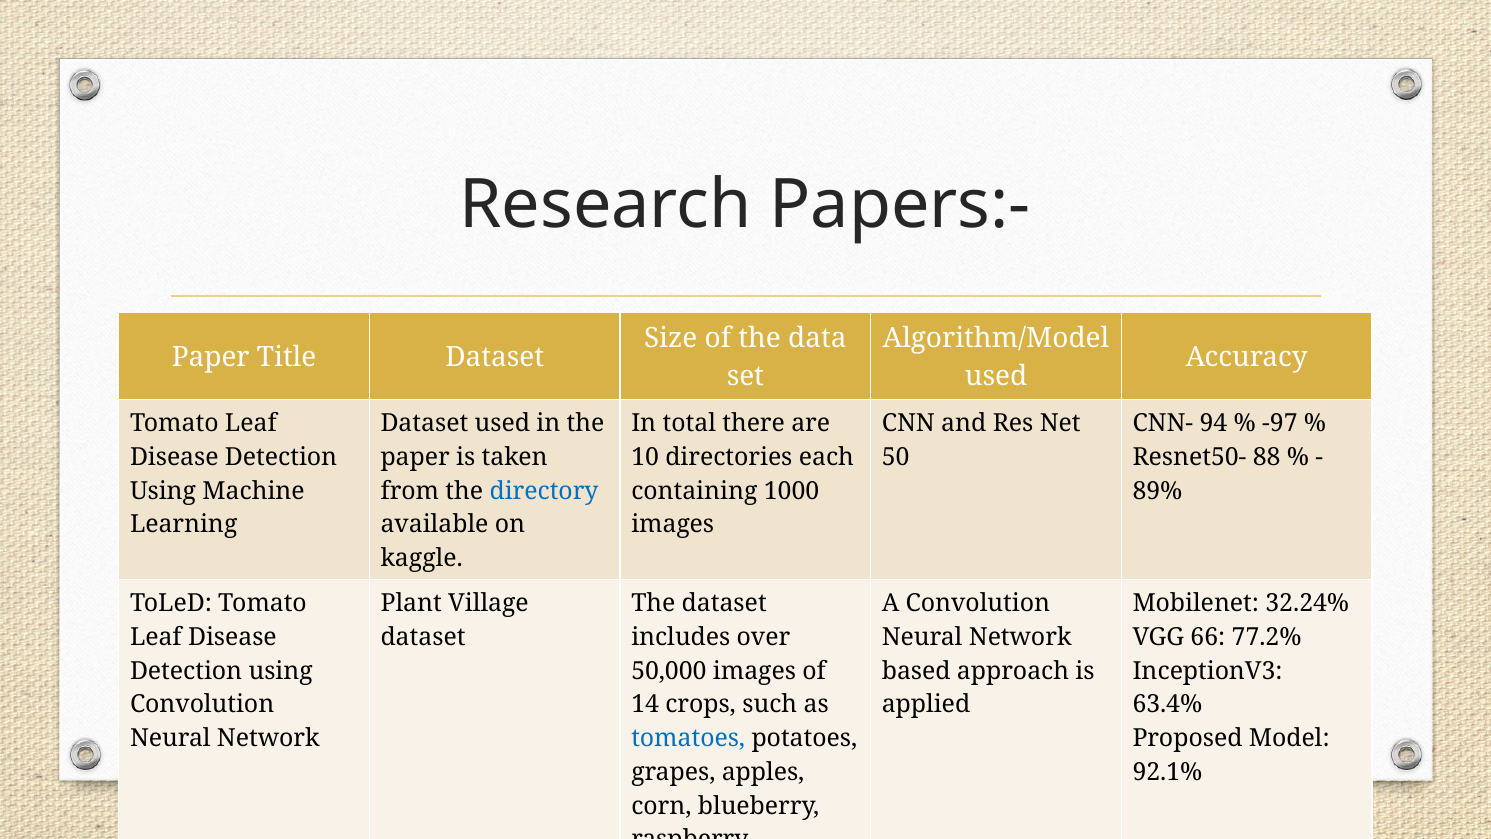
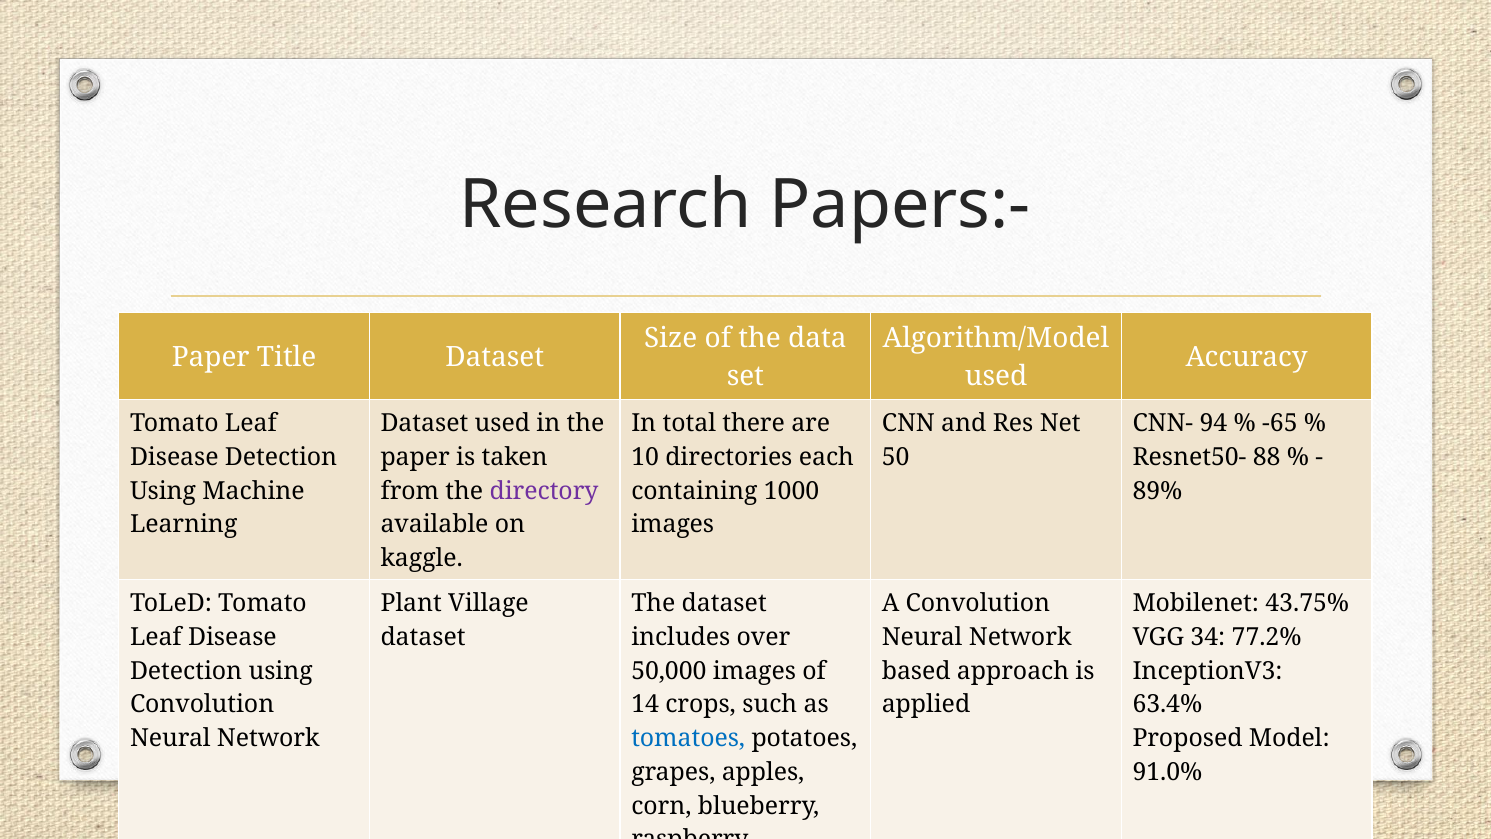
-97: -97 -> -65
directory colour: blue -> purple
32.24%: 32.24% -> 43.75%
66: 66 -> 34
92.1%: 92.1% -> 91.0%
